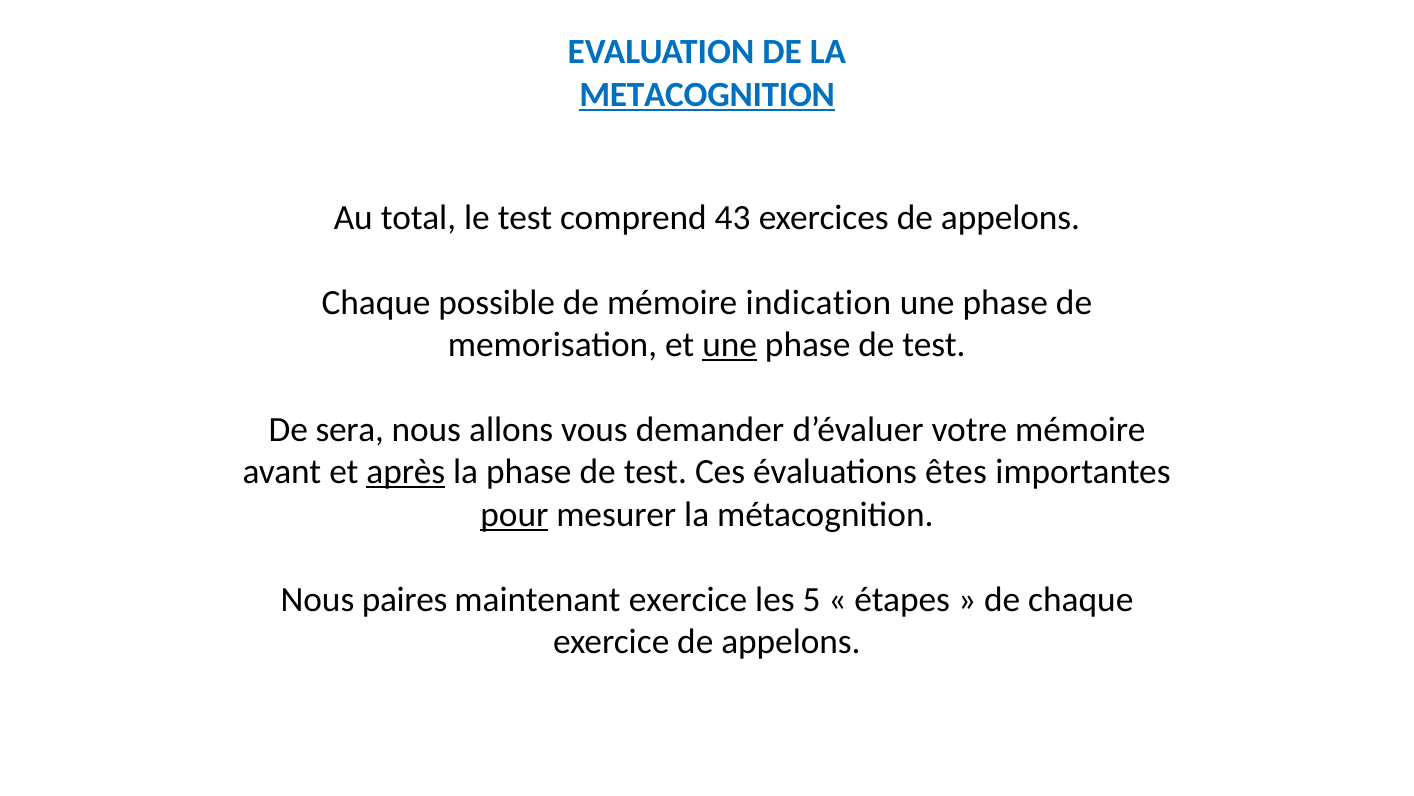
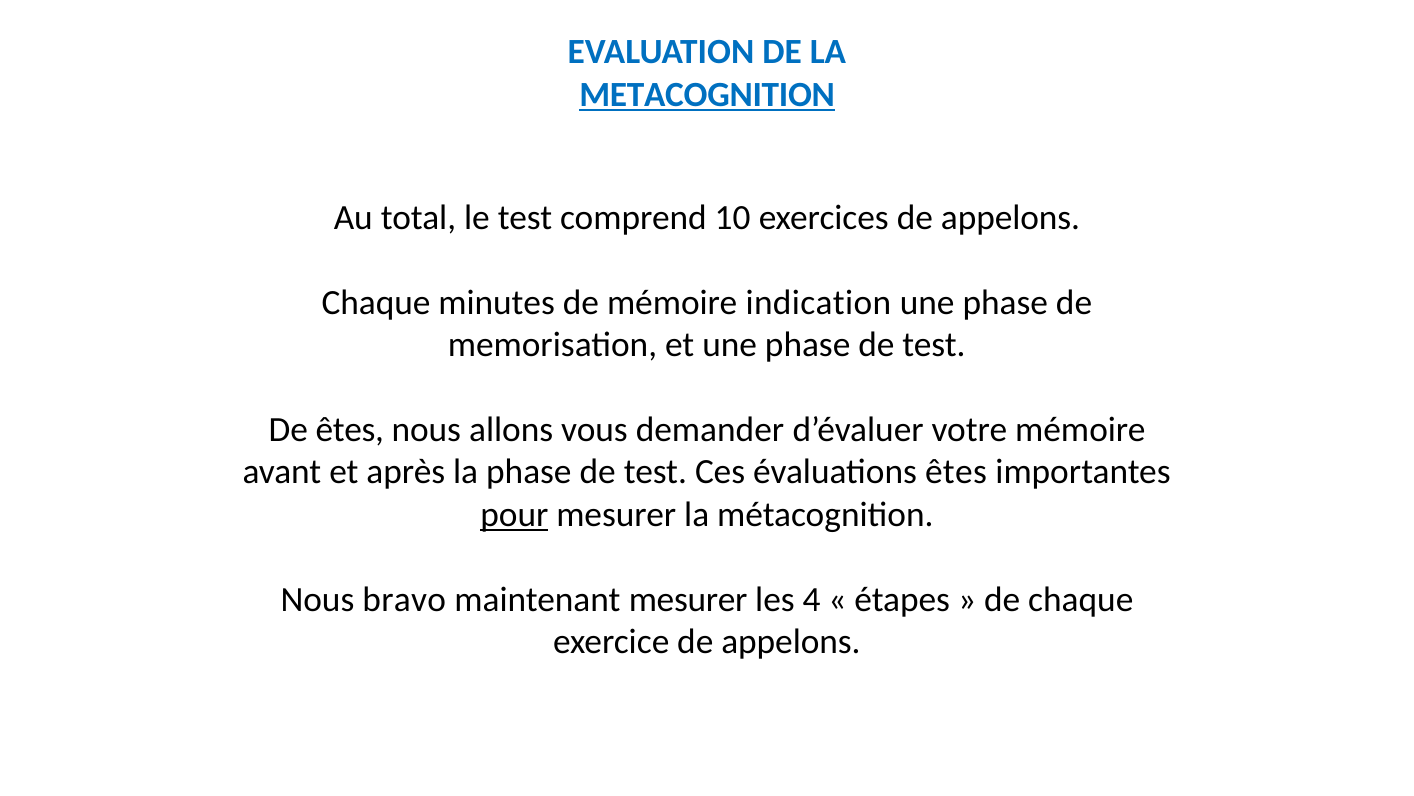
43: 43 -> 10
possible: possible -> minutes
une at (730, 345) underline: present -> none
De sera: sera -> êtes
après underline: present -> none
paires: paires -> bravo
maintenant exercice: exercice -> mesurer
5: 5 -> 4
